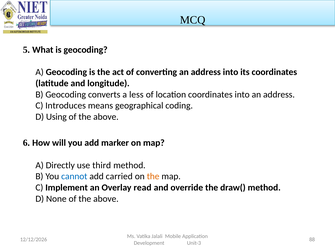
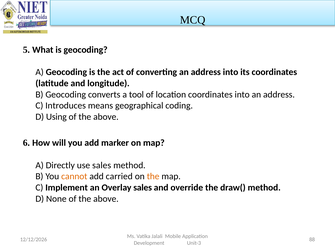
less: less -> tool
use third: third -> sales
cannot colour: blue -> orange
Overlay read: read -> sales
